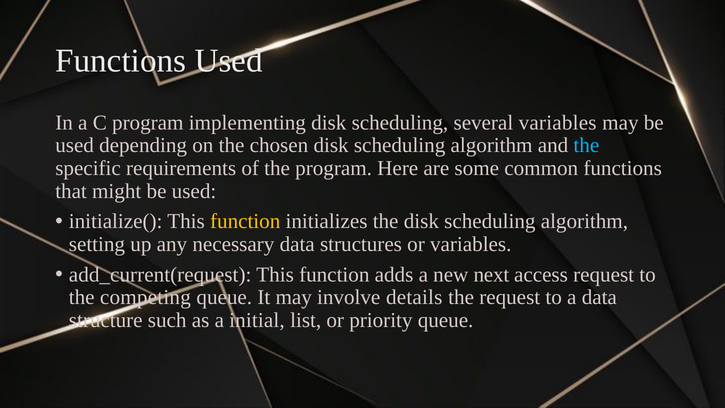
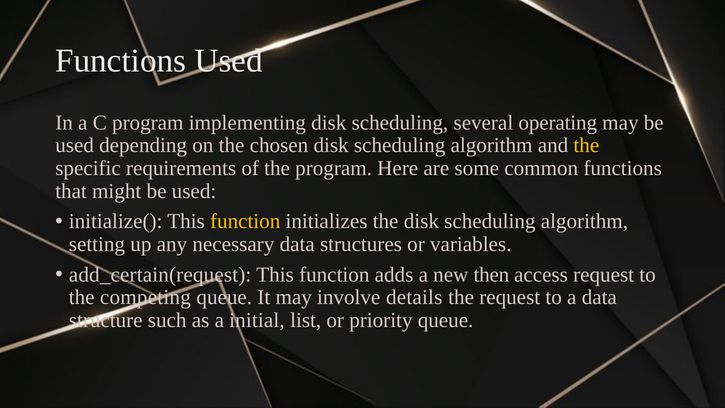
several variables: variables -> operating
the at (586, 145) colour: light blue -> yellow
add_current(request: add_current(request -> add_certain(request
next: next -> then
